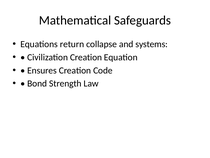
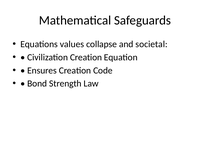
return: return -> values
systems: systems -> societal
